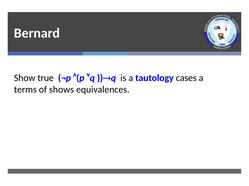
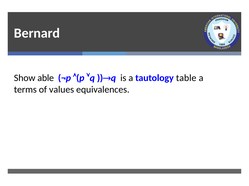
true: true -> able
cases: cases -> table
shows: shows -> values
